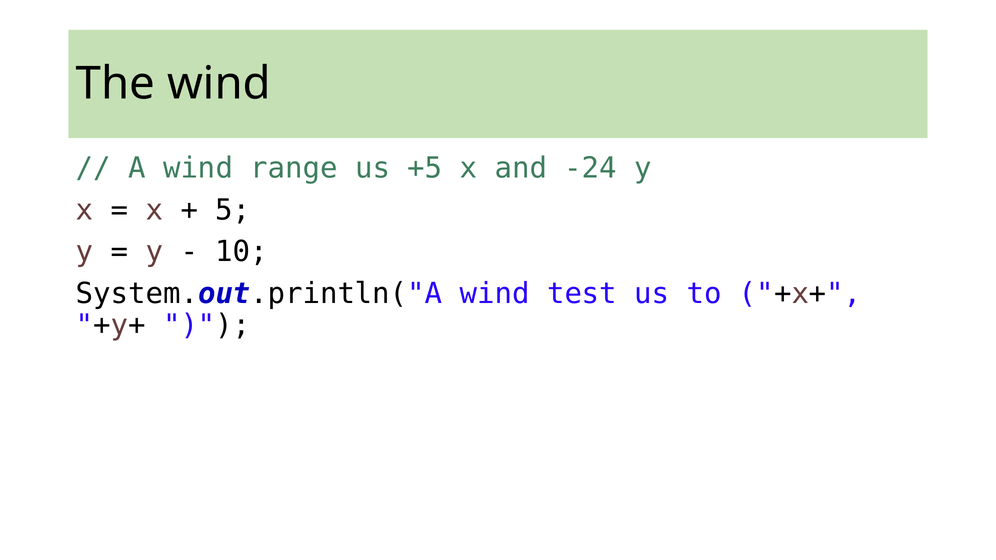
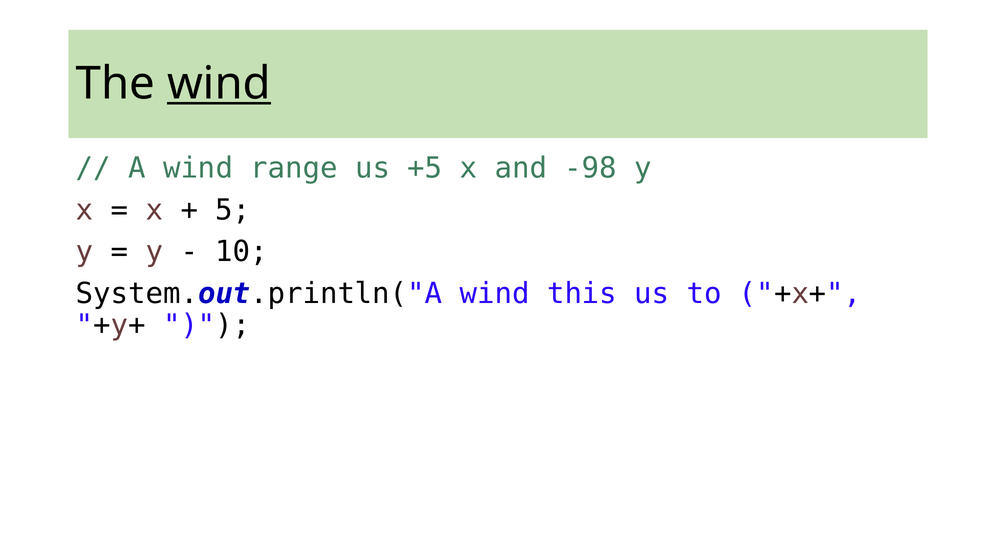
wind at (219, 84) underline: none -> present
-24: -24 -> -98
test: test -> this
